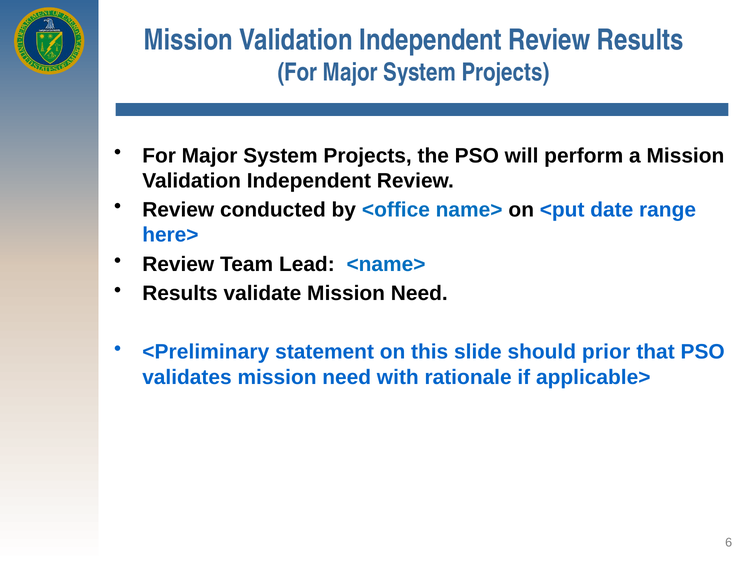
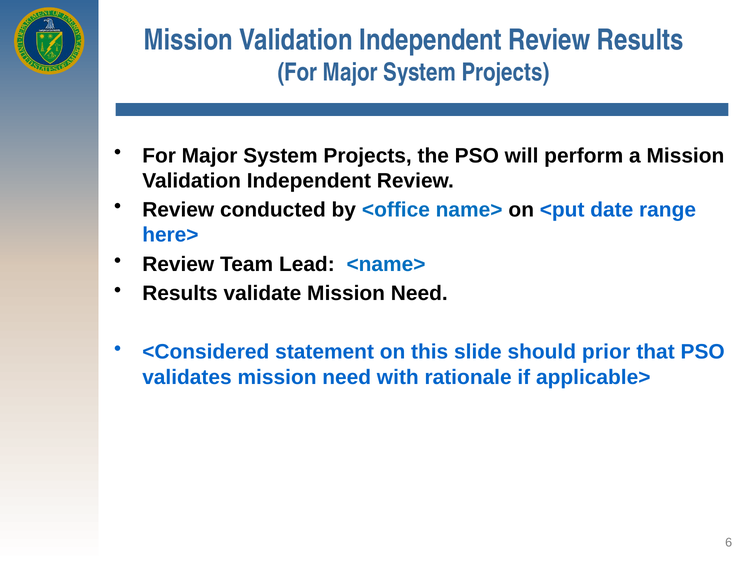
<Preliminary: <Preliminary -> <Considered
